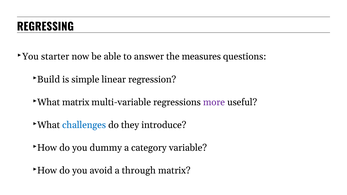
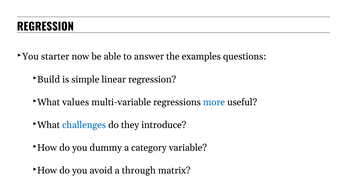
REGRESSING at (45, 27): REGRESSING -> REGRESSION
measures: measures -> examples
What matrix: matrix -> values
more colour: purple -> blue
